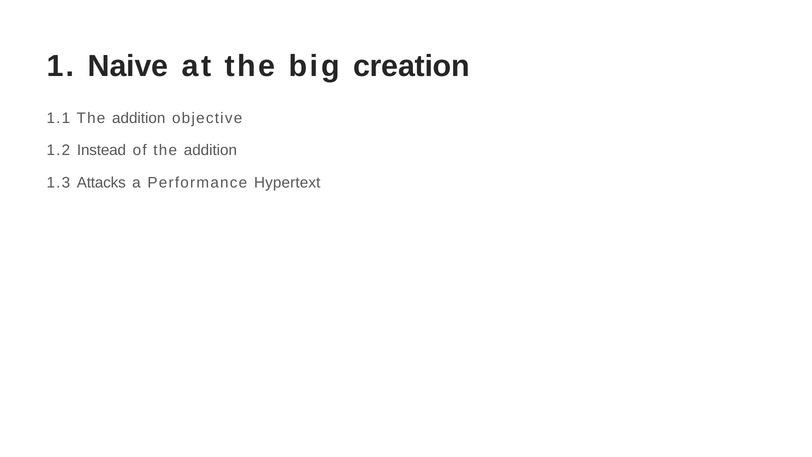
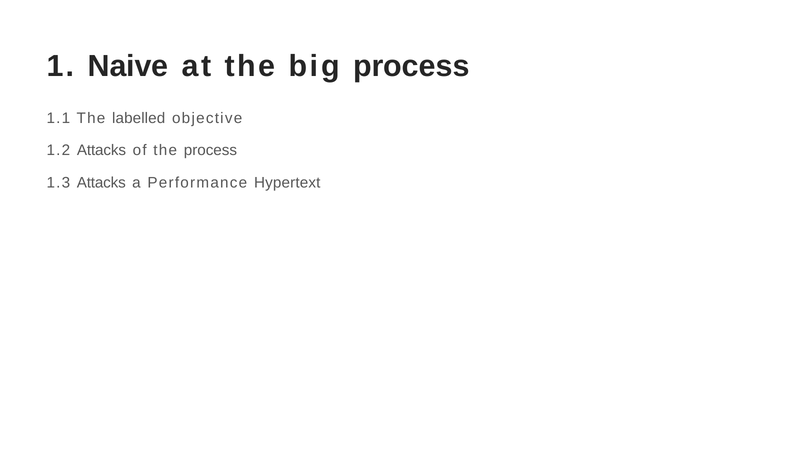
big creation: creation -> process
1.1 The addition: addition -> labelled
1.2 Instead: Instead -> Attacks
of the addition: addition -> process
